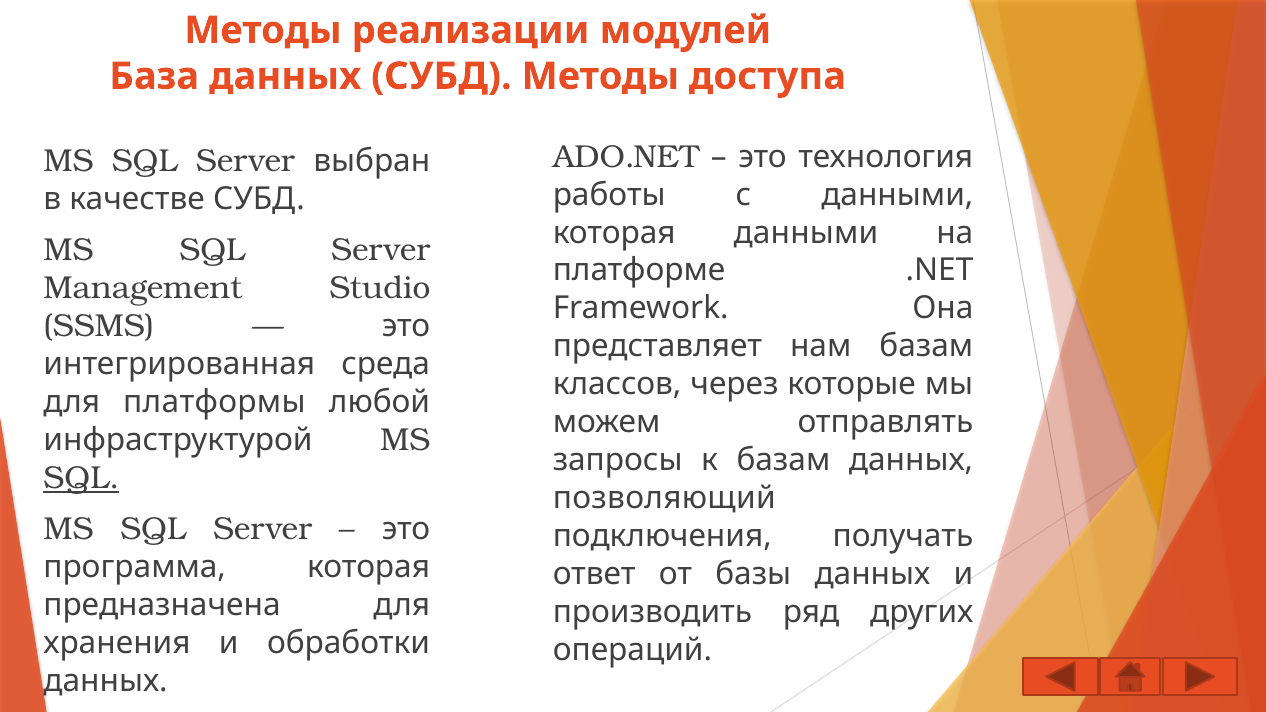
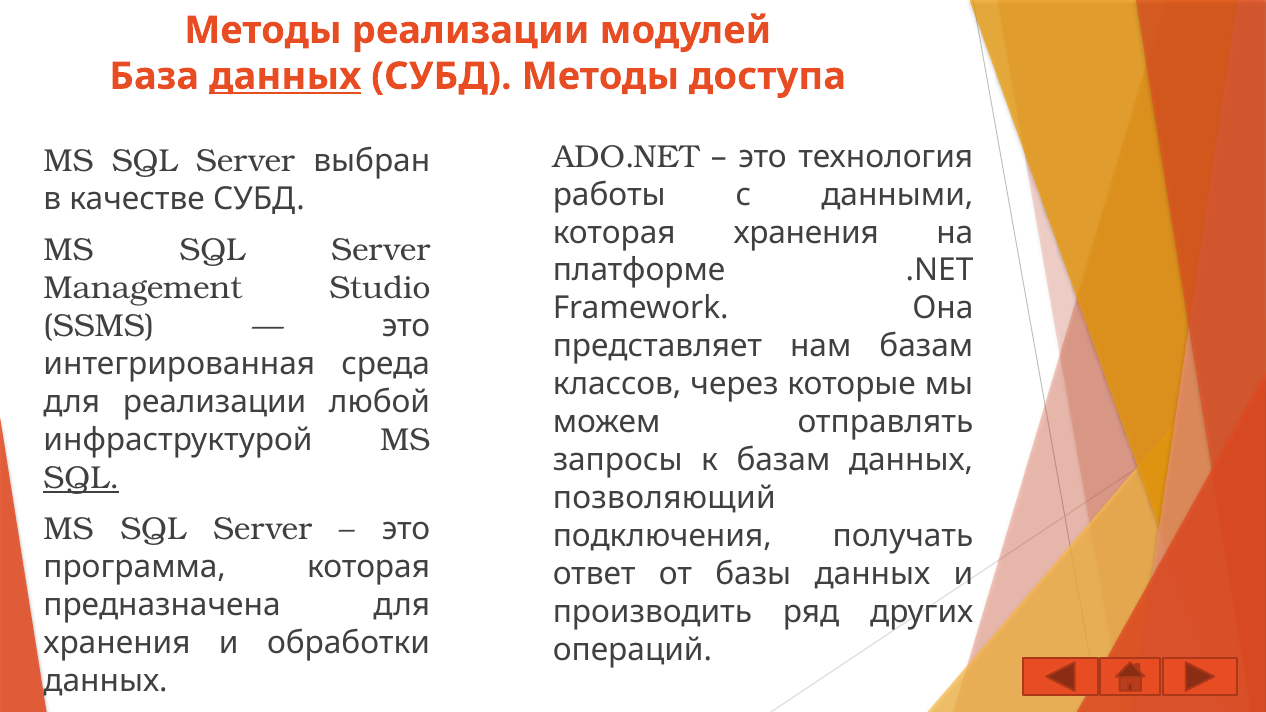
данных at (285, 76) underline: none -> present
которая данными: данными -> хранения
для платформы: платформы -> реализации
